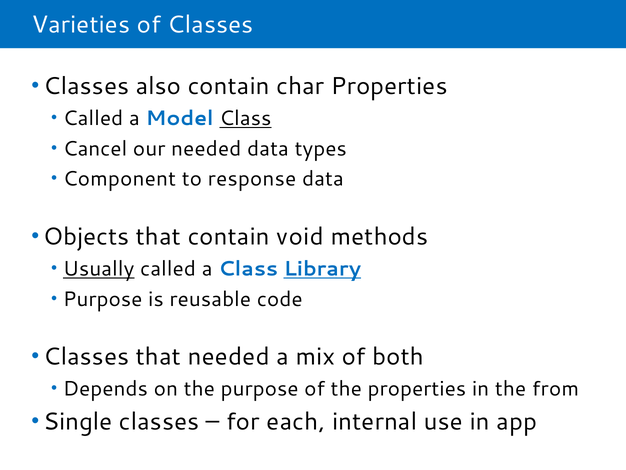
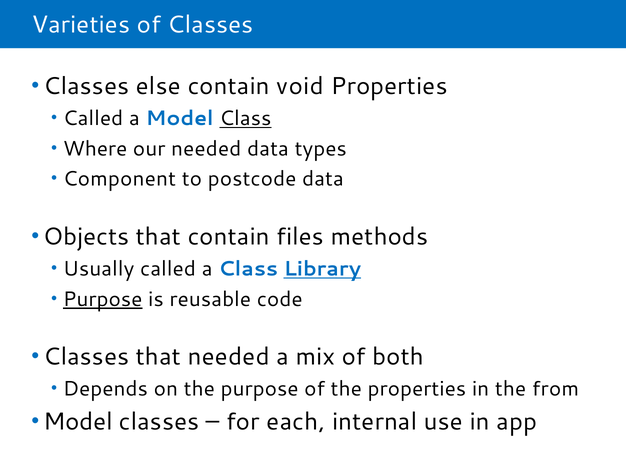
also: also -> else
char: char -> void
Cancel: Cancel -> Where
response: response -> postcode
void: void -> files
Usually underline: present -> none
Purpose at (103, 299) underline: none -> present
Single at (78, 421): Single -> Model
